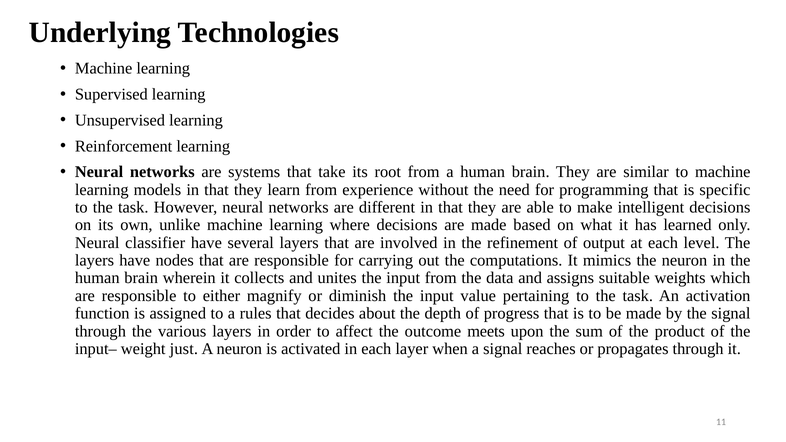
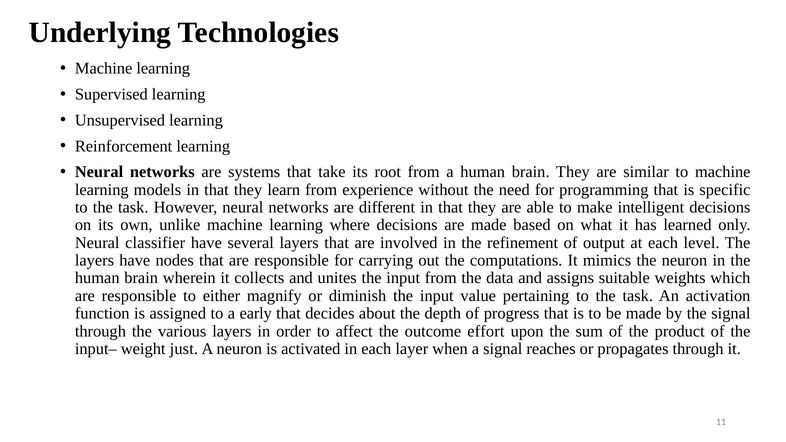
rules: rules -> early
meets: meets -> effort
